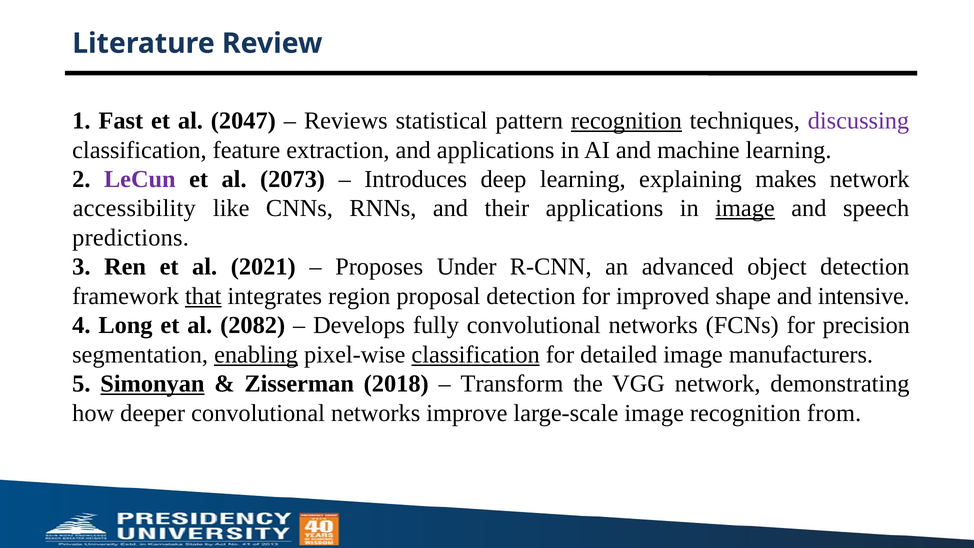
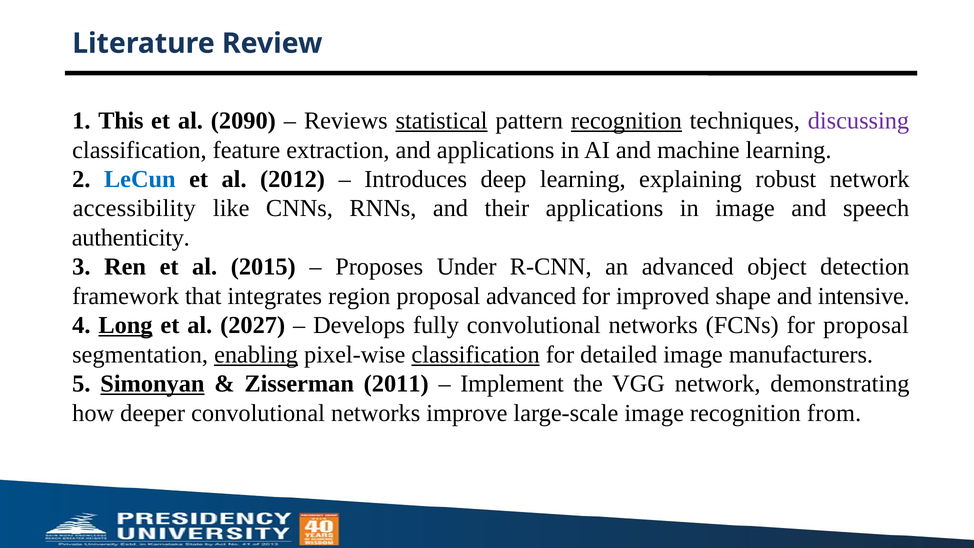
Fast: Fast -> This
2047: 2047 -> 2090
statistical underline: none -> present
LeCun colour: purple -> blue
2073: 2073 -> 2012
makes: makes -> robust
image at (745, 208) underline: present -> none
predictions: predictions -> authenticity
2021: 2021 -> 2015
that underline: present -> none
proposal detection: detection -> advanced
Long underline: none -> present
2082: 2082 -> 2027
for precision: precision -> proposal
2018: 2018 -> 2011
Transform: Transform -> Implement
